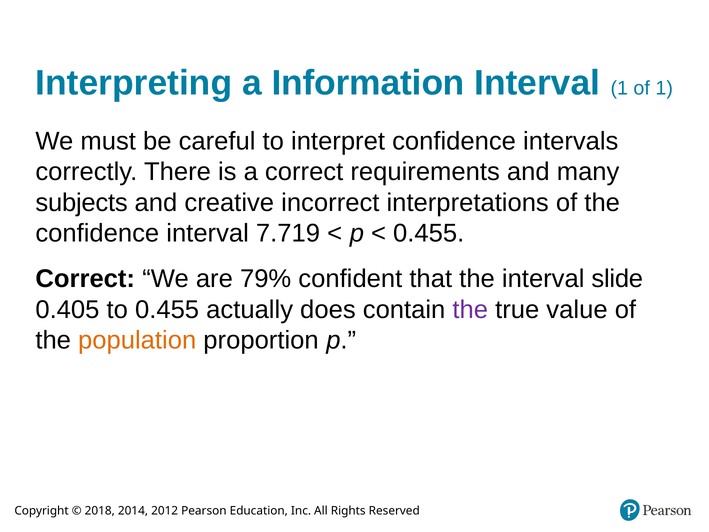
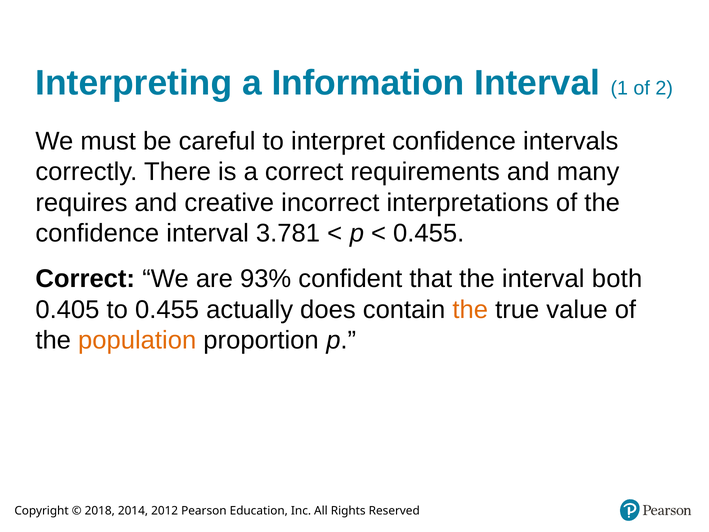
of 1: 1 -> 2
subjects: subjects -> requires
7.719: 7.719 -> 3.781
79%: 79% -> 93%
slide: slide -> both
the at (470, 310) colour: purple -> orange
